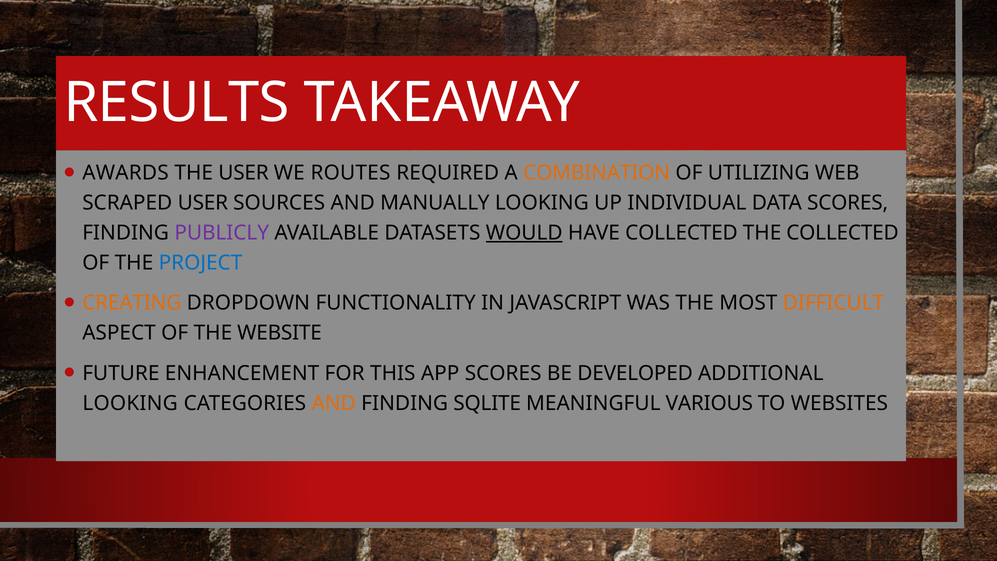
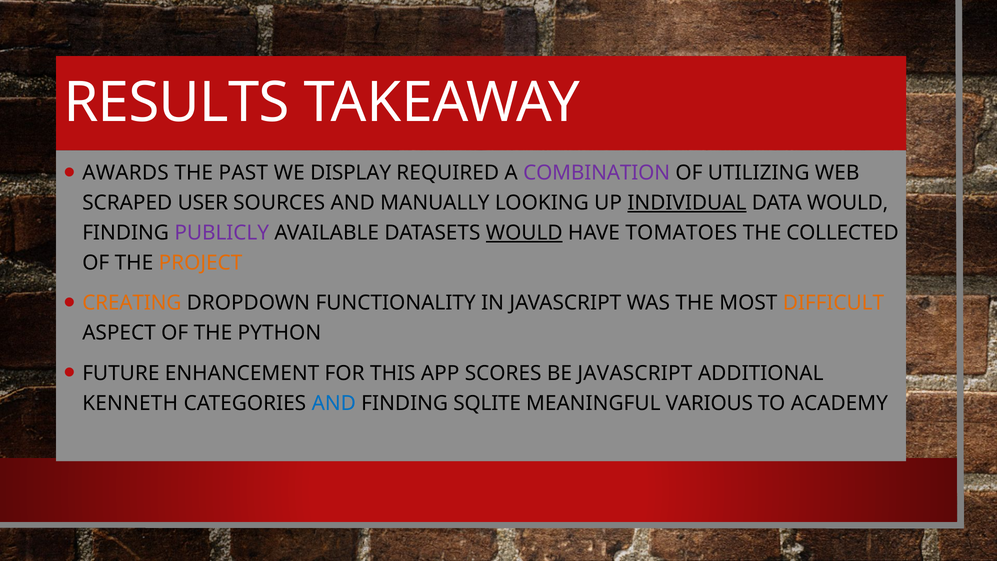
THE USER: USER -> PAST
ROUTES: ROUTES -> DISPLAY
COMBINATION colour: orange -> purple
INDIVIDUAL underline: none -> present
DATA SCORES: SCORES -> WOULD
HAVE COLLECTED: COLLECTED -> TOMATOES
PROJECT colour: blue -> orange
WEBSITE: WEBSITE -> PYTHON
BE DEVELOPED: DEVELOPED -> JAVASCRIPT
LOOKING at (130, 403): LOOKING -> KENNETH
AND at (334, 403) colour: orange -> blue
WEBSITES: WEBSITES -> ACADEMY
